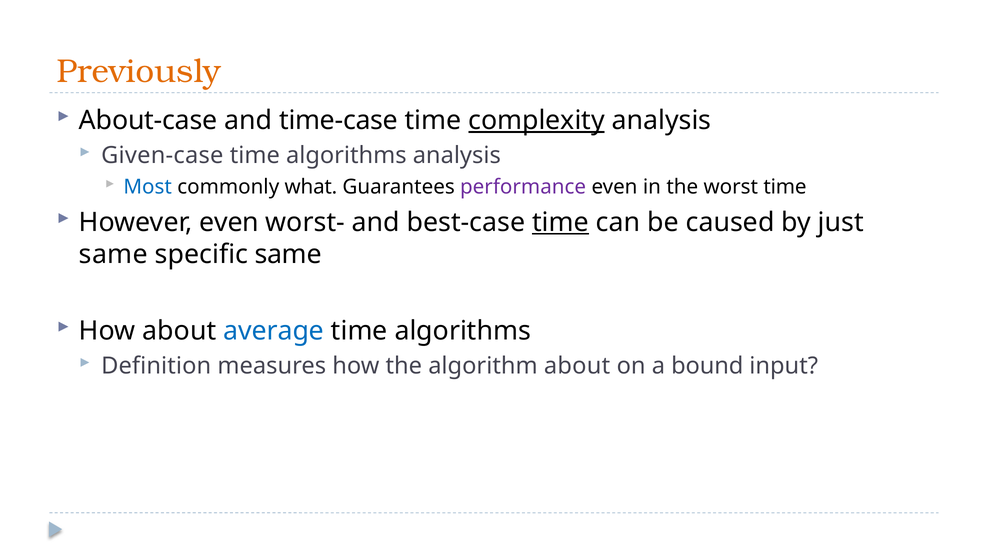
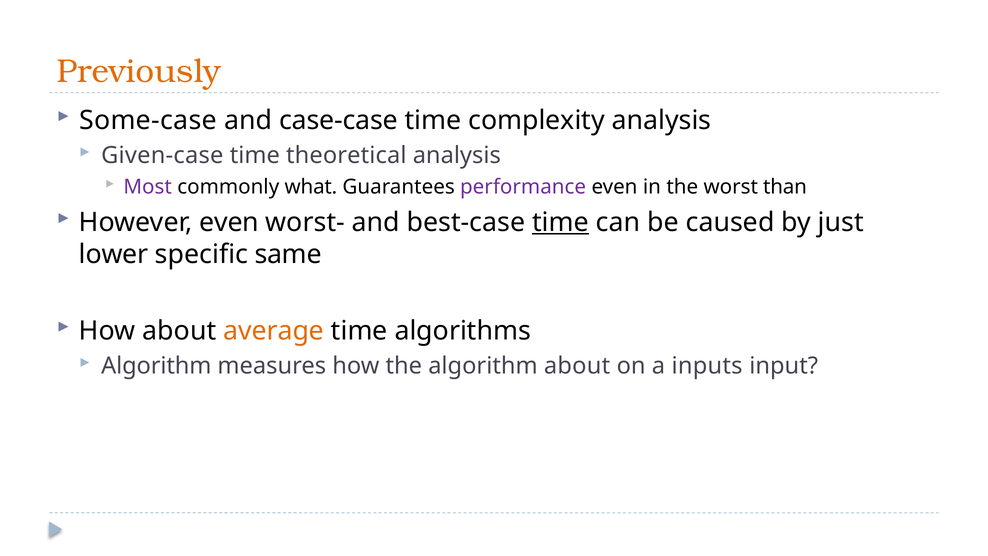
About-case: About-case -> Some-case
time-case: time-case -> case-case
complexity underline: present -> none
algorithms at (346, 156): algorithms -> theoretical
Most colour: blue -> purple
worst time: time -> than
same at (113, 254): same -> lower
average colour: blue -> orange
Definition at (156, 366): Definition -> Algorithm
bound: bound -> inputs
